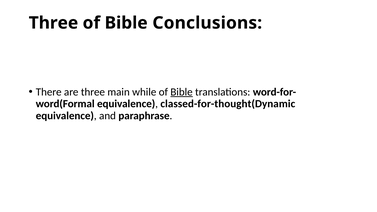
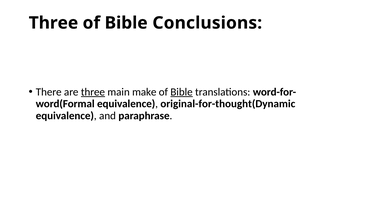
three at (93, 92) underline: none -> present
while: while -> make
classed-for-thought(Dynamic: classed-for-thought(Dynamic -> original-for-thought(Dynamic
